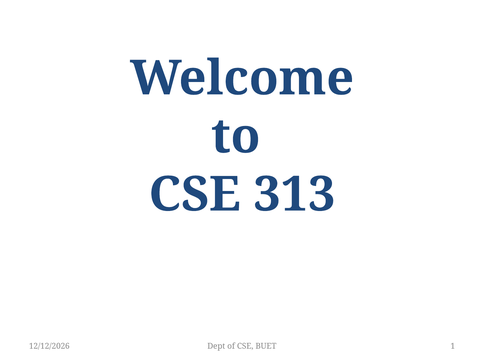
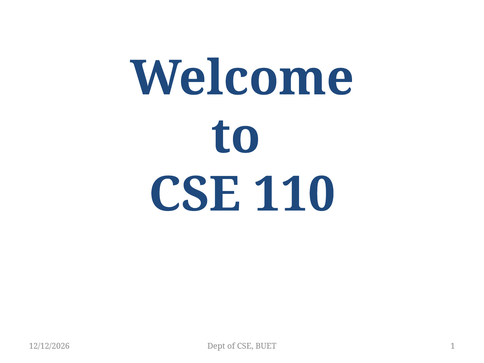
313: 313 -> 110
